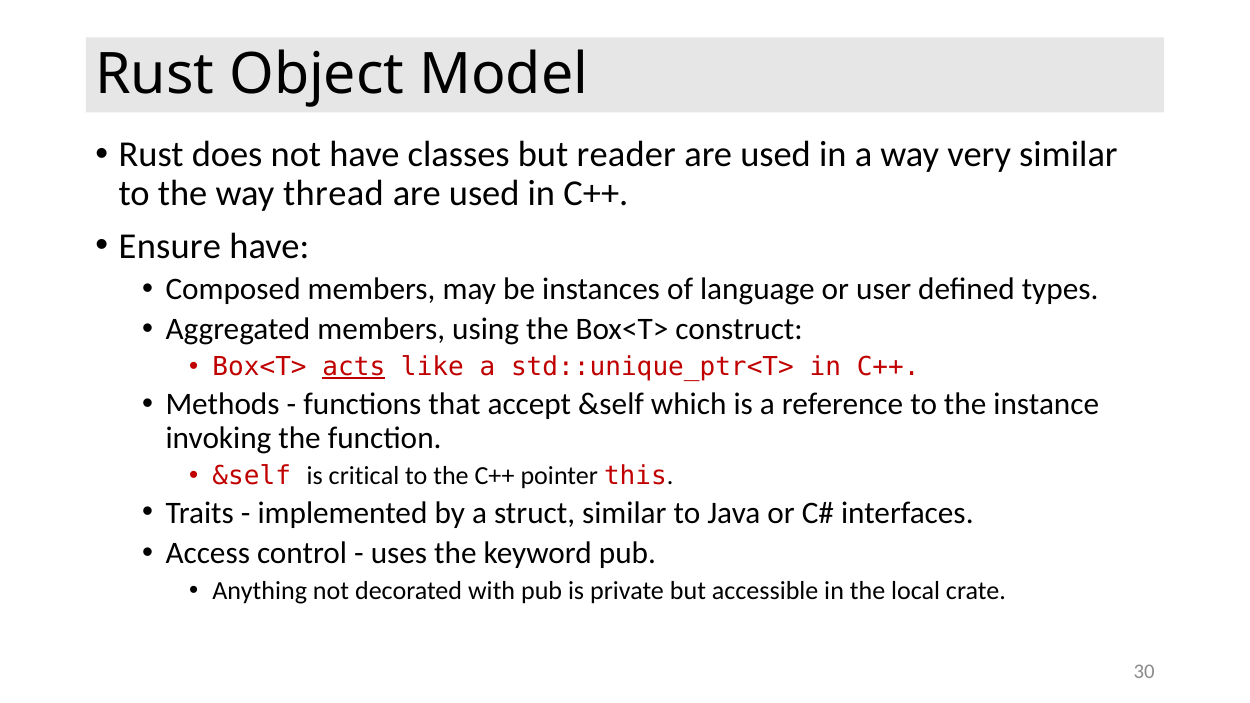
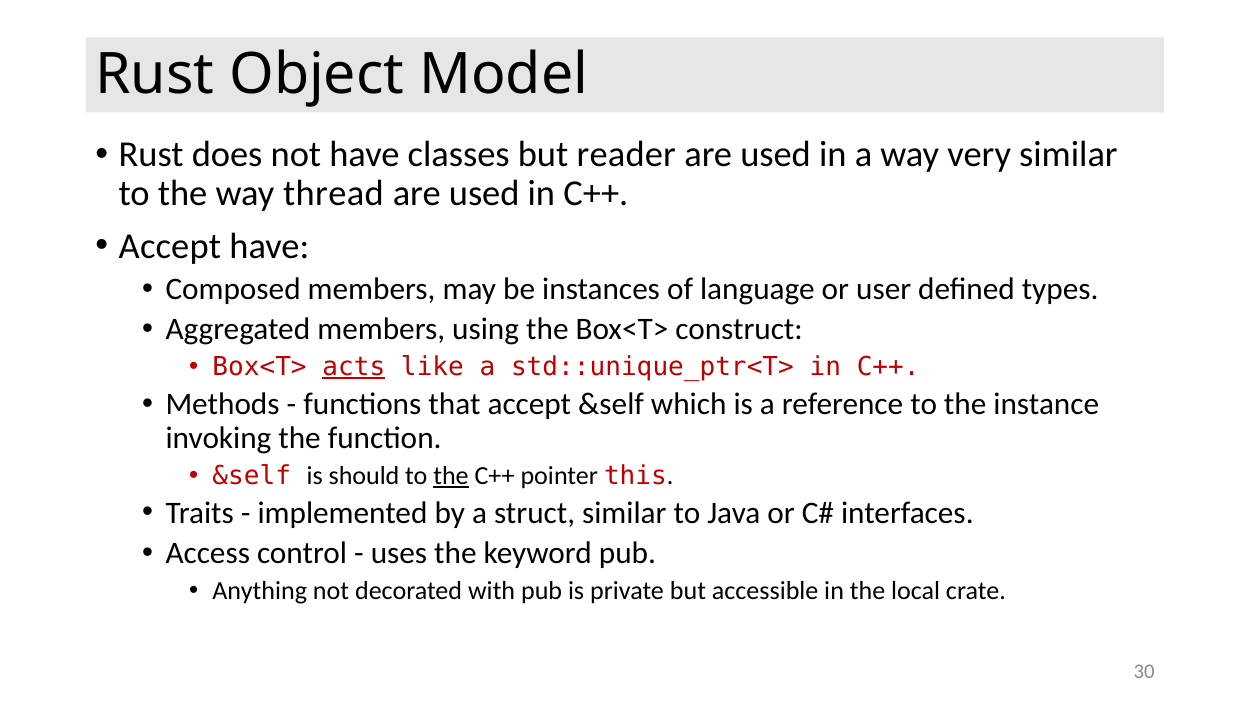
Ensure at (170, 246): Ensure -> Accept
critical: critical -> should
the at (451, 476) underline: none -> present
